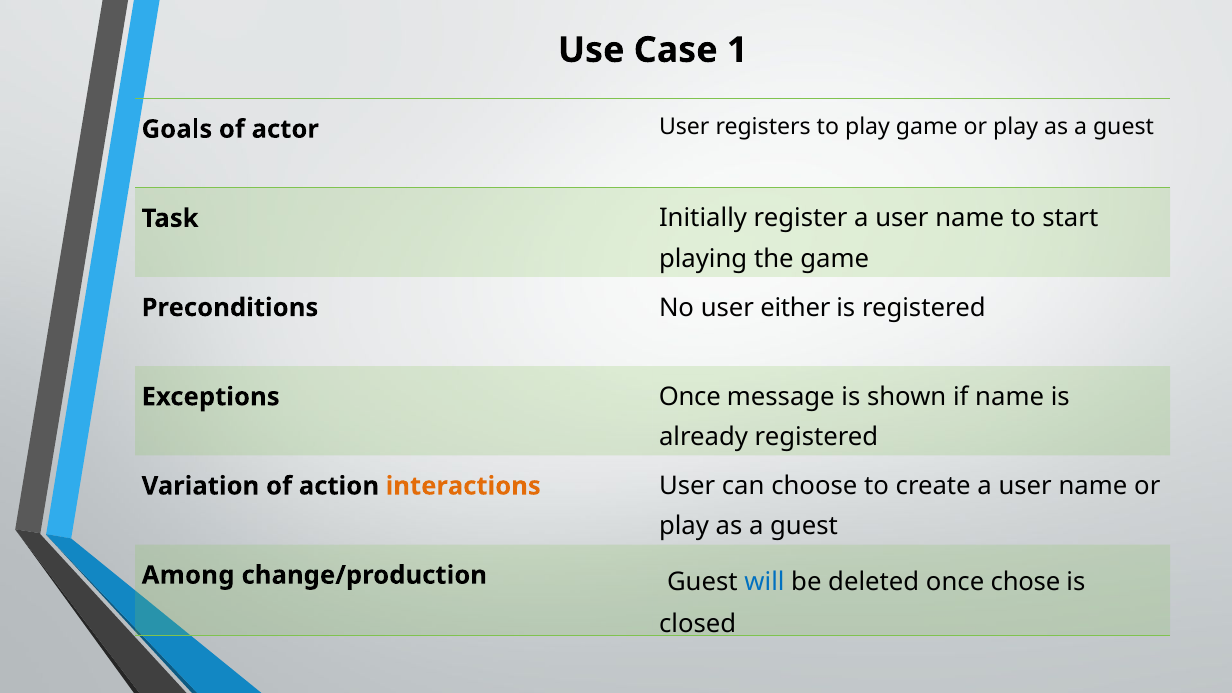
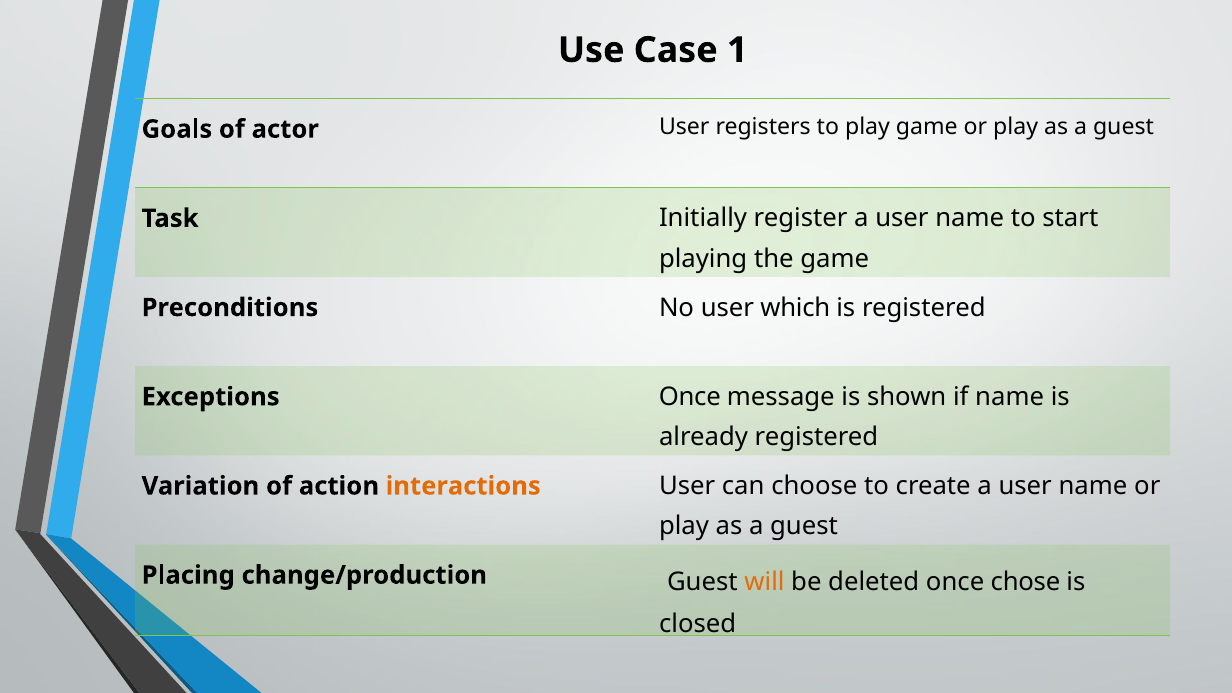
either: either -> which
Among: Among -> Placing
will colour: blue -> orange
